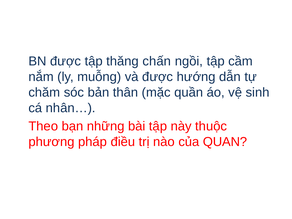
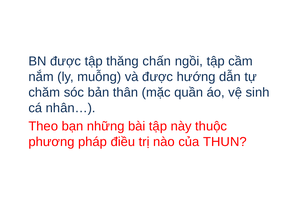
QUAN: QUAN -> THUN
